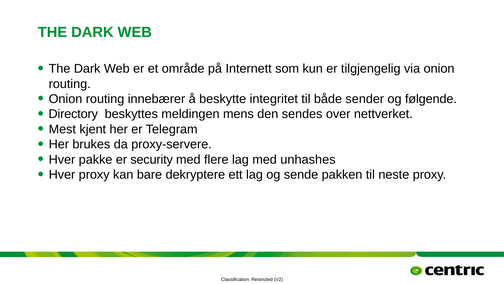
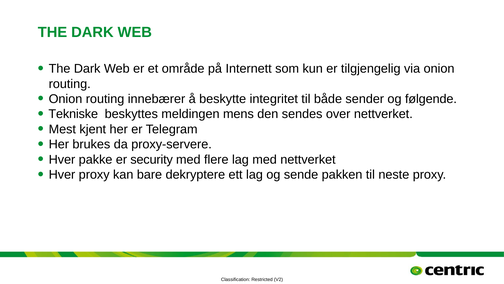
Directory: Directory -> Tekniske
med unhashes: unhashes -> nettverket
